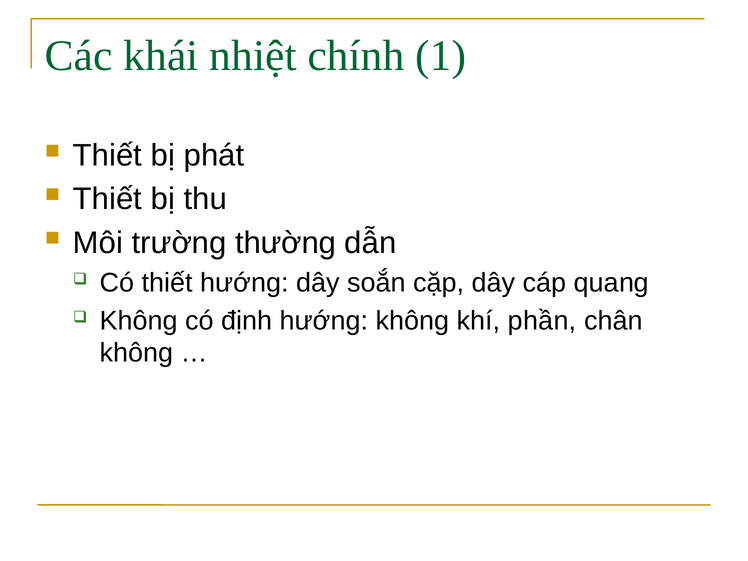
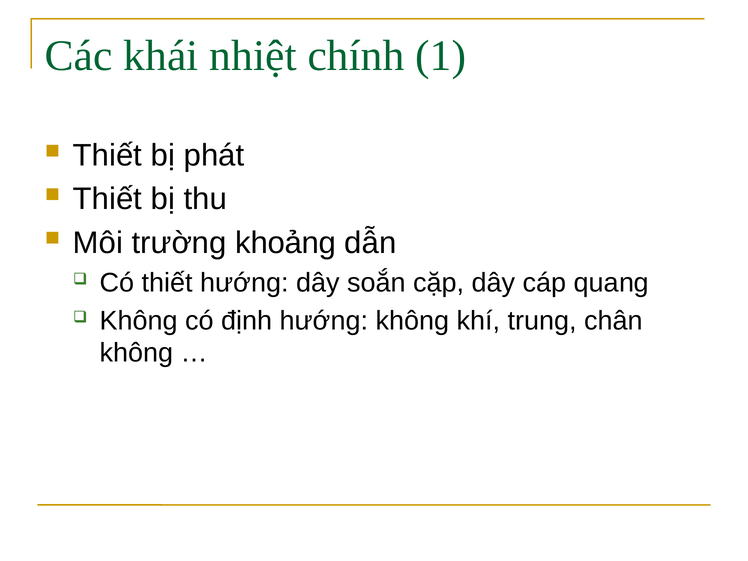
thường: thường -> khoảng
phần: phần -> trung
